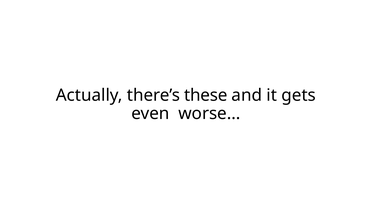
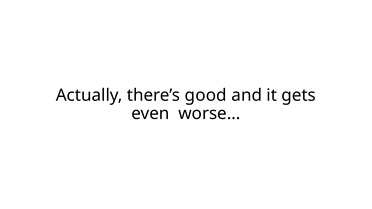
these: these -> good
